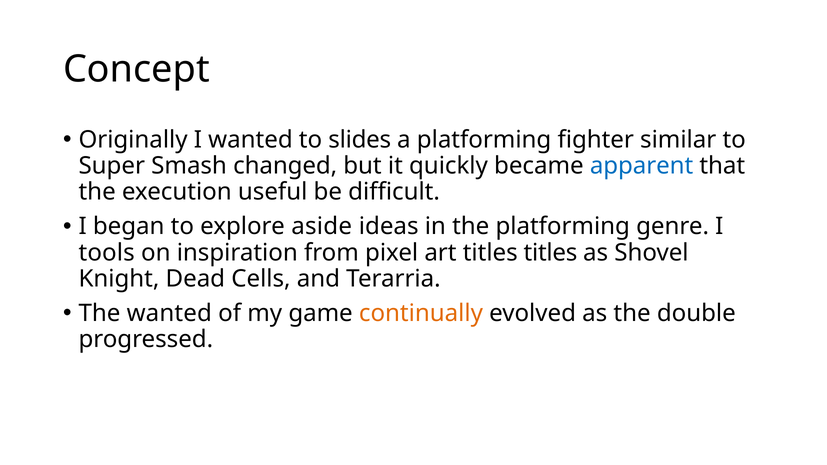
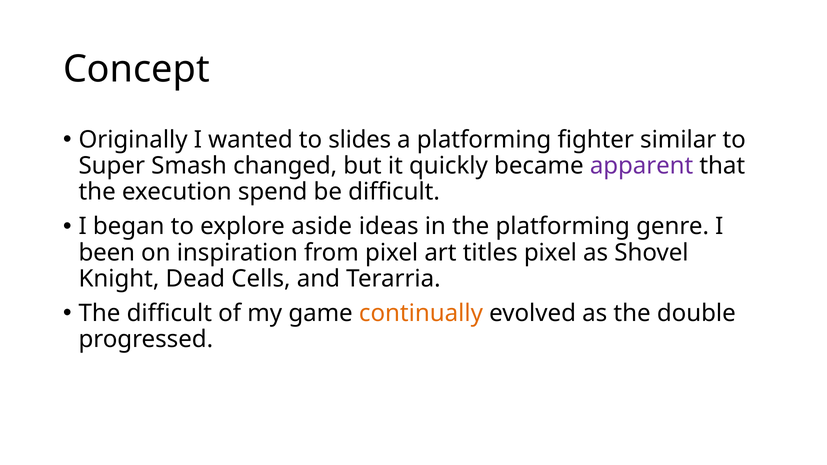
apparent colour: blue -> purple
useful: useful -> spend
tools: tools -> been
titles titles: titles -> pixel
The wanted: wanted -> difficult
